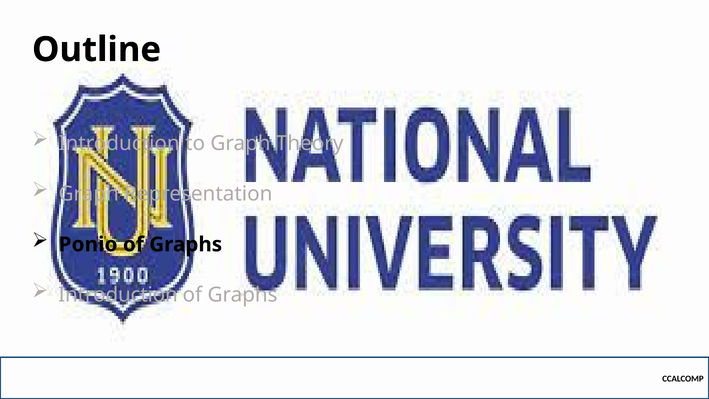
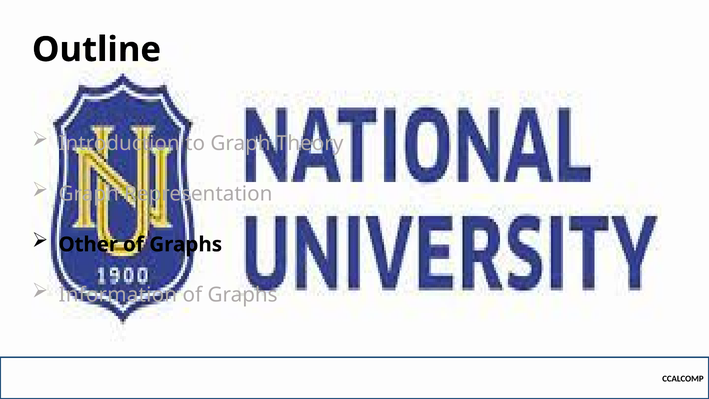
Ponio: Ponio -> Other
Introduction at (118, 295): Introduction -> Information
